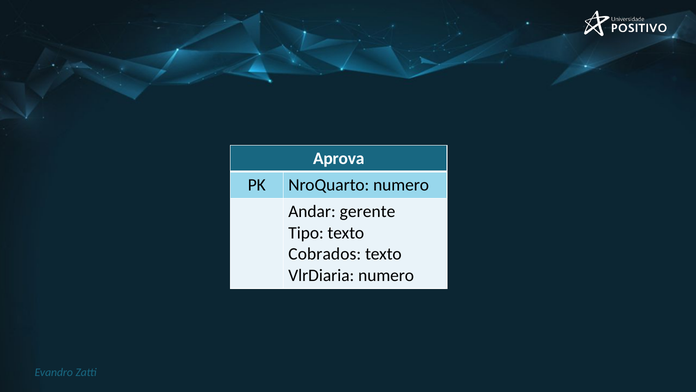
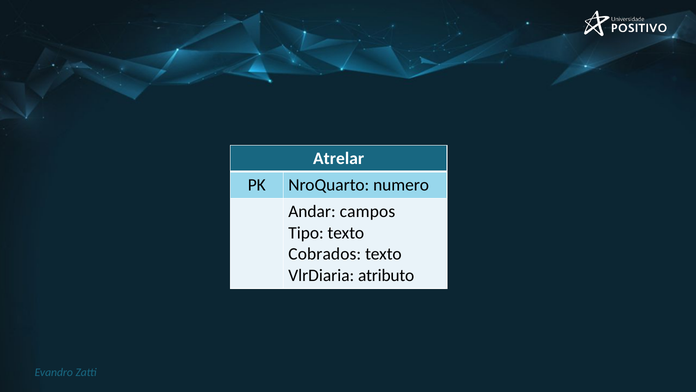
Aprova: Aprova -> Atrelar
gerente: gerente -> campos
VlrDiaria numero: numero -> atributo
